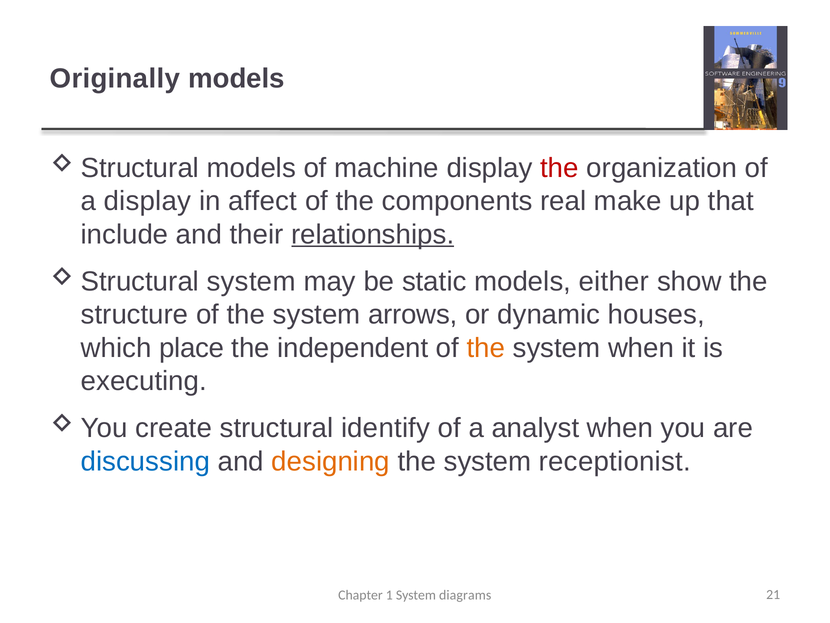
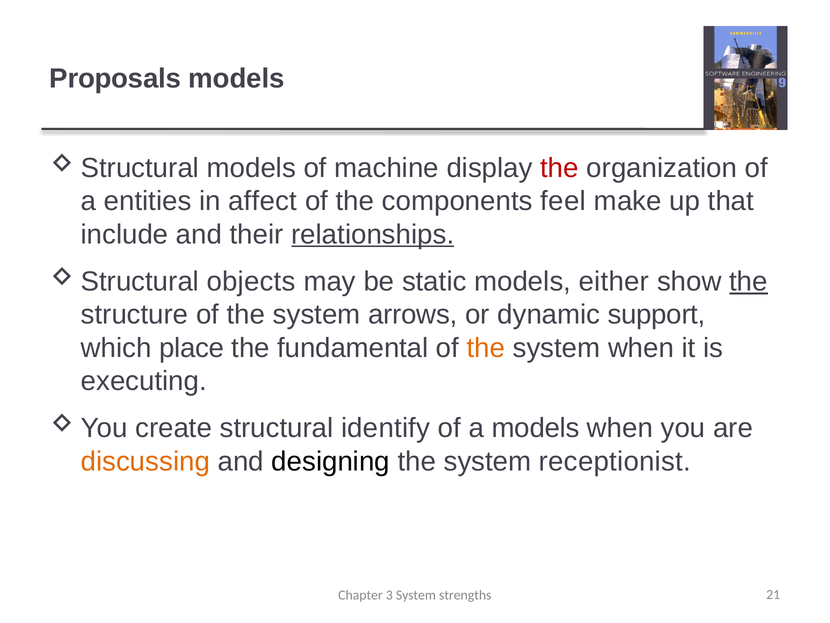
Originally: Originally -> Proposals
a display: display -> entities
real: real -> feel
system at (251, 281): system -> objects
the at (749, 281) underline: none -> present
houses: houses -> support
independent: independent -> fundamental
a analyst: analyst -> models
discussing colour: blue -> orange
designing colour: orange -> black
1: 1 -> 3
diagrams: diagrams -> strengths
